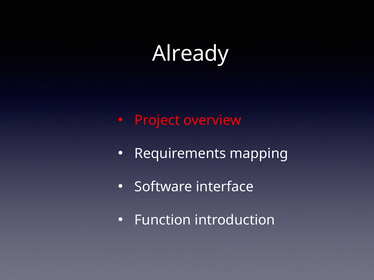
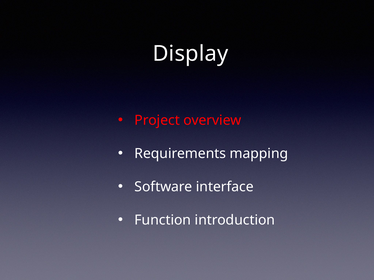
Already: Already -> Display
